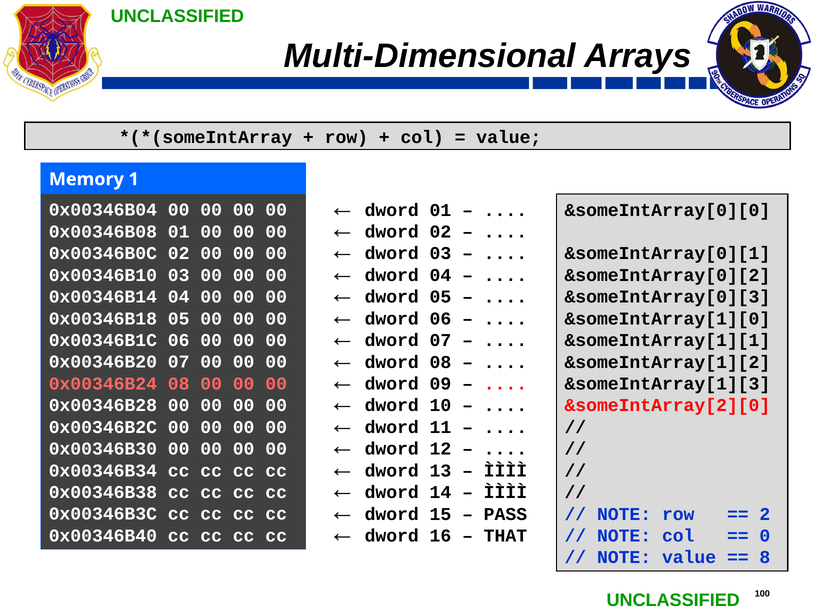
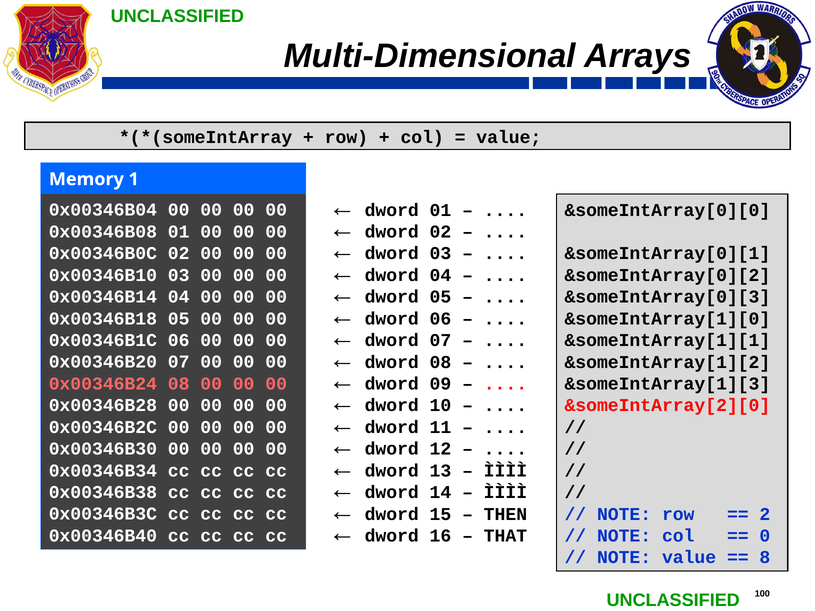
PASS: PASS -> THEN
